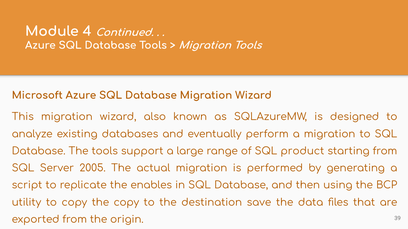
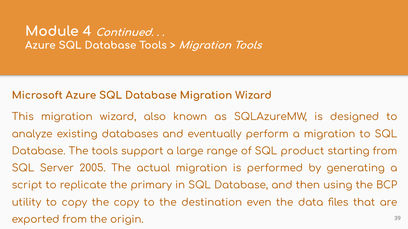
enables: enables -> primary
save: save -> even
